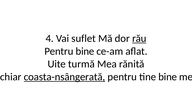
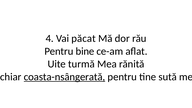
suflet: suflet -> păcat
rău underline: present -> none
tine bine: bine -> sută
